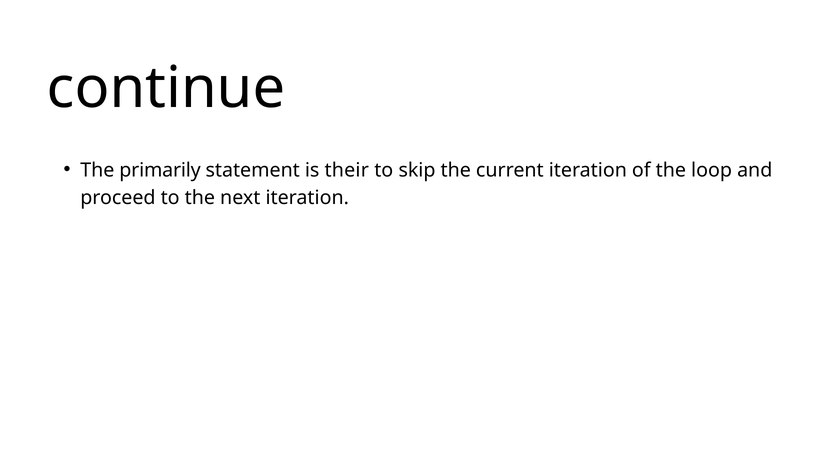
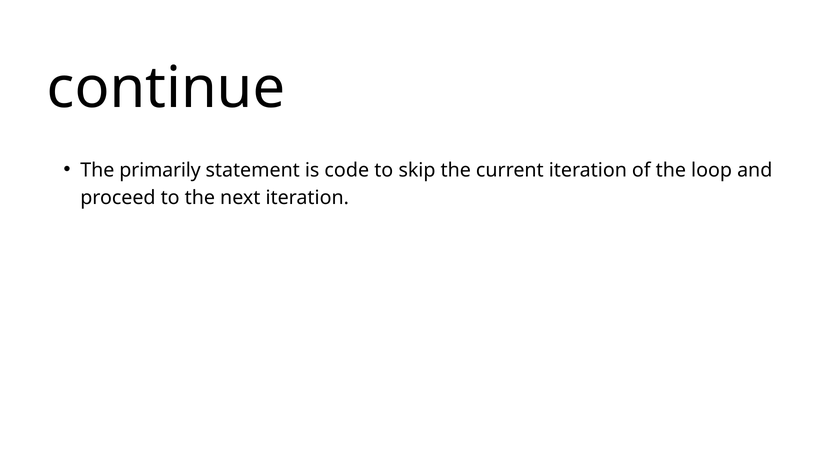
their: their -> code
